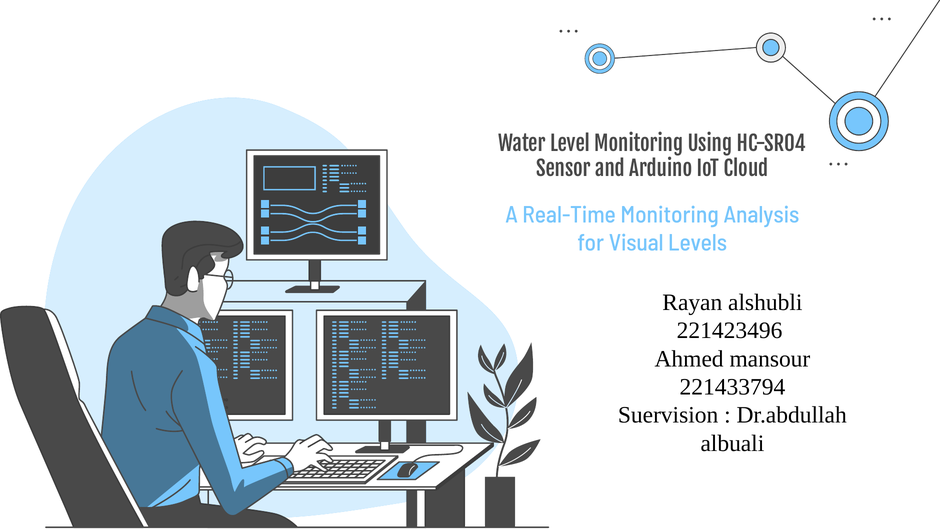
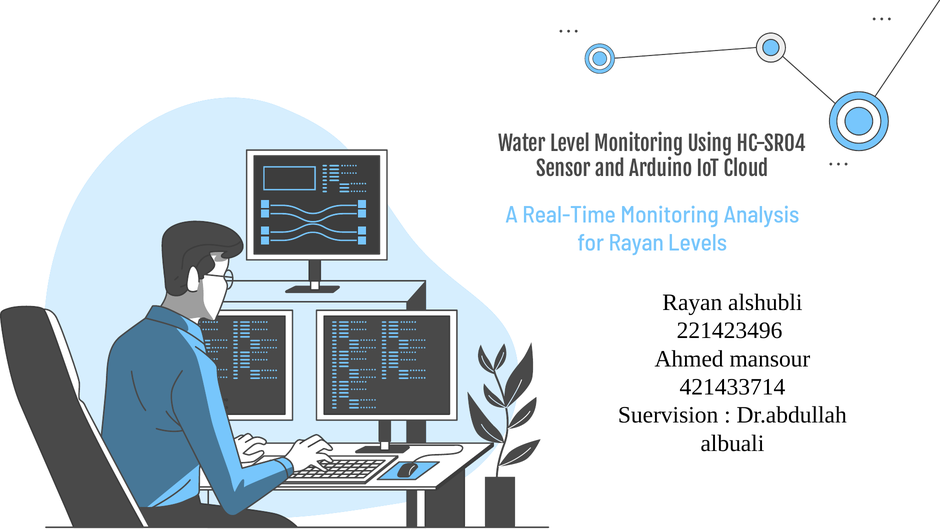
for Visual: Visual -> Rayan
221433794: 221433794 -> 421433714
